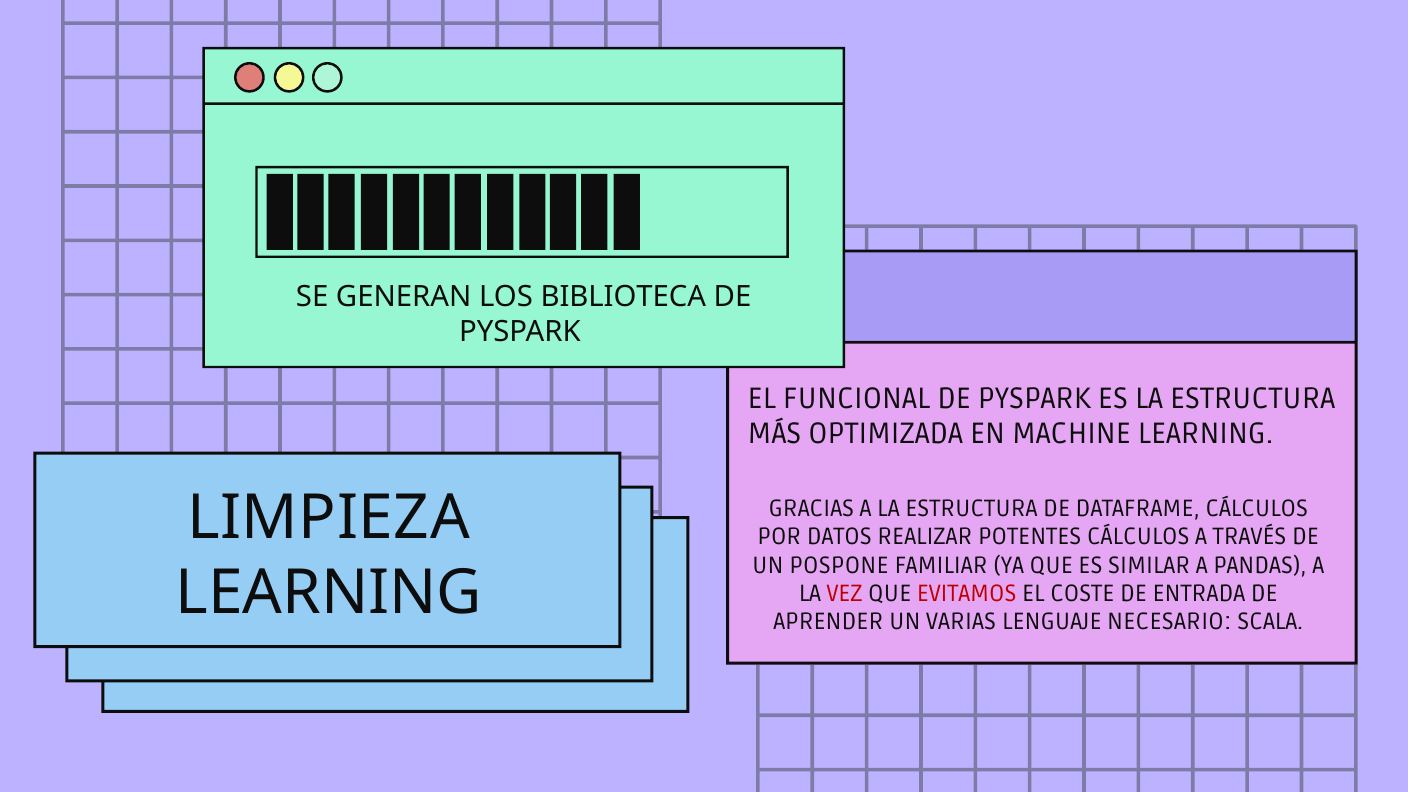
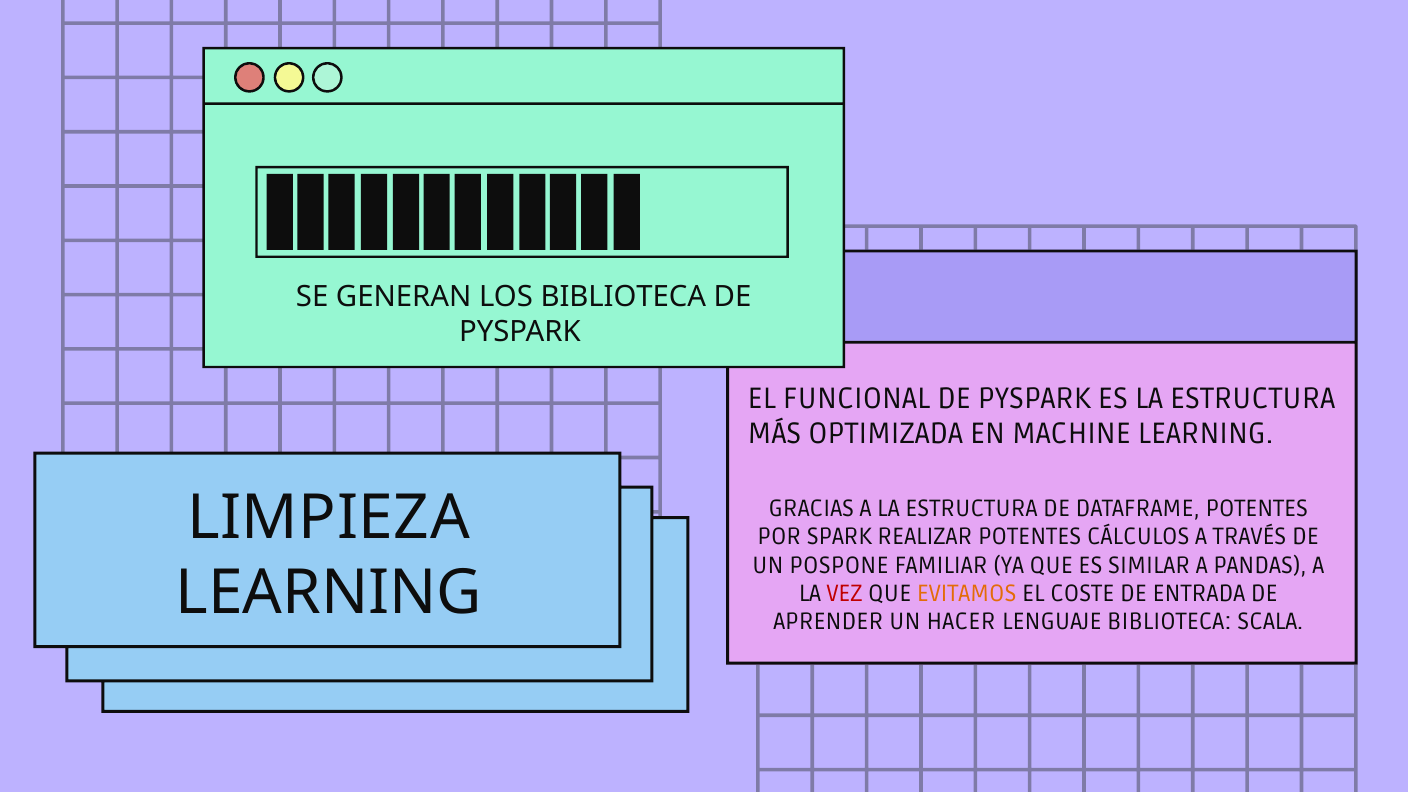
DATAFRAME CÁLCULOS: CÁLCULOS -> POTENTES
DATOS: DATOS -> SPARK
EVITAMOS colour: red -> orange
VARIAS: VARIAS -> HACER
LENGUAJE NECESARIO: NECESARIO -> BIBLIOTECA
